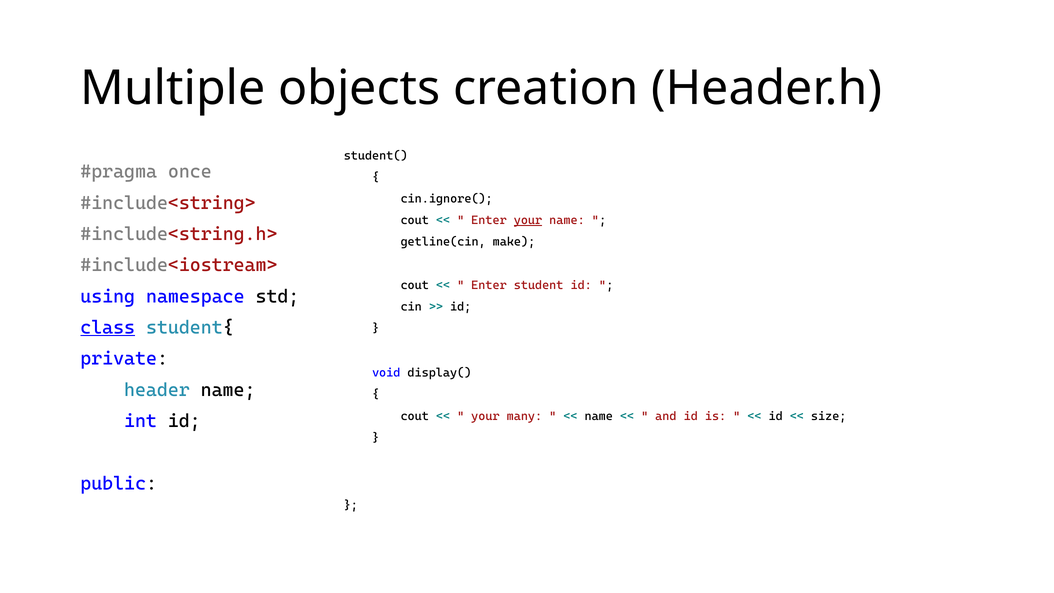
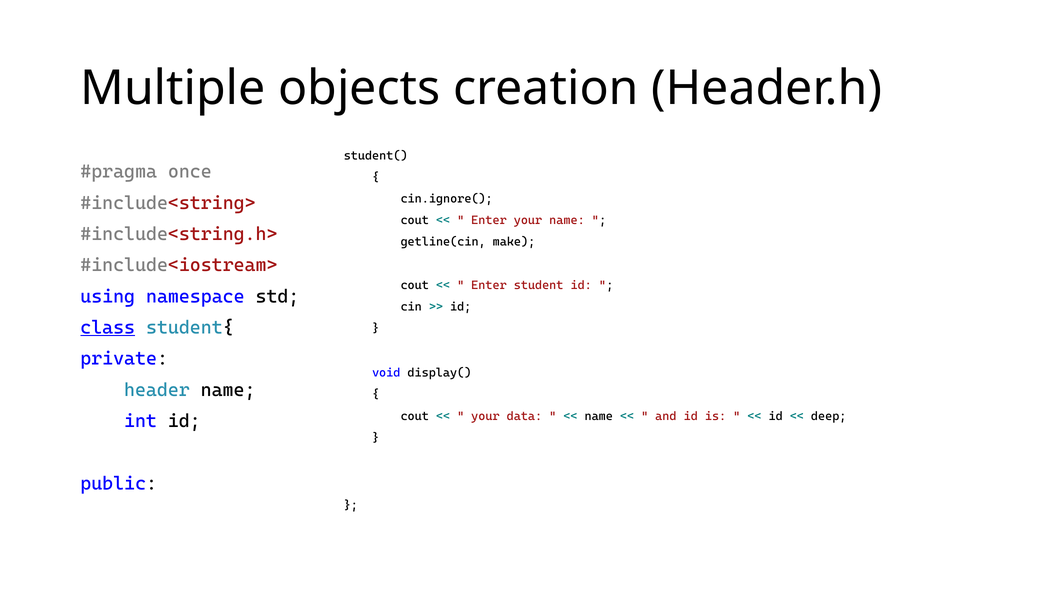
your at (528, 220) underline: present -> none
many: many -> data
size: size -> deep
